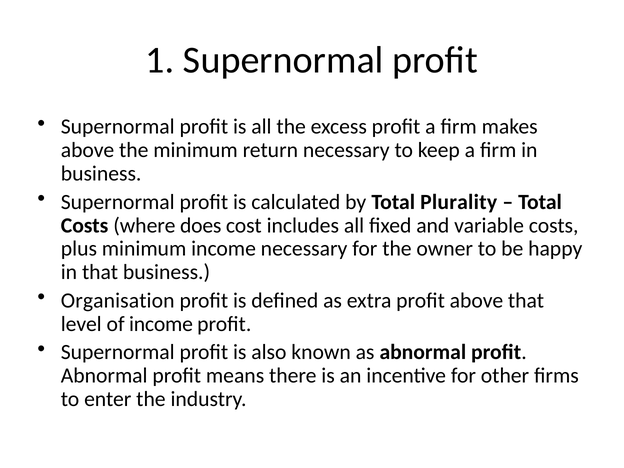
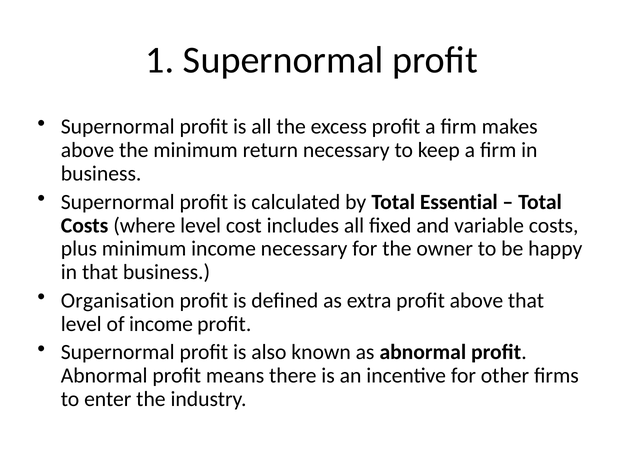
Plurality: Plurality -> Essential
where does: does -> level
